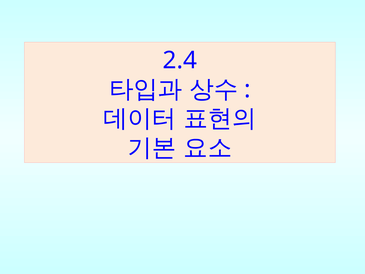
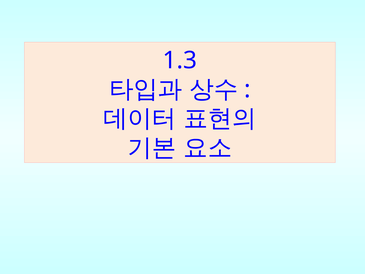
2.4: 2.4 -> 1.3
